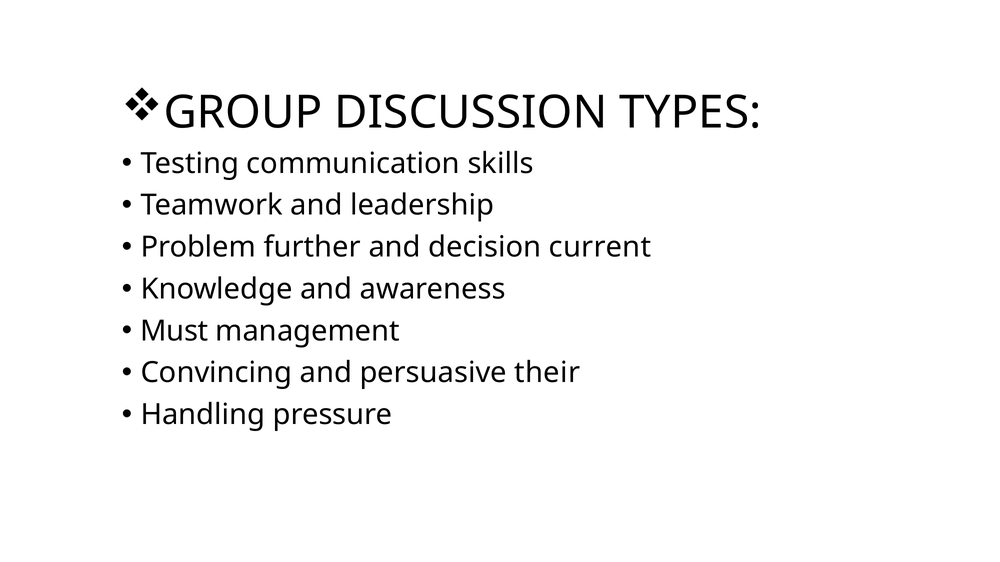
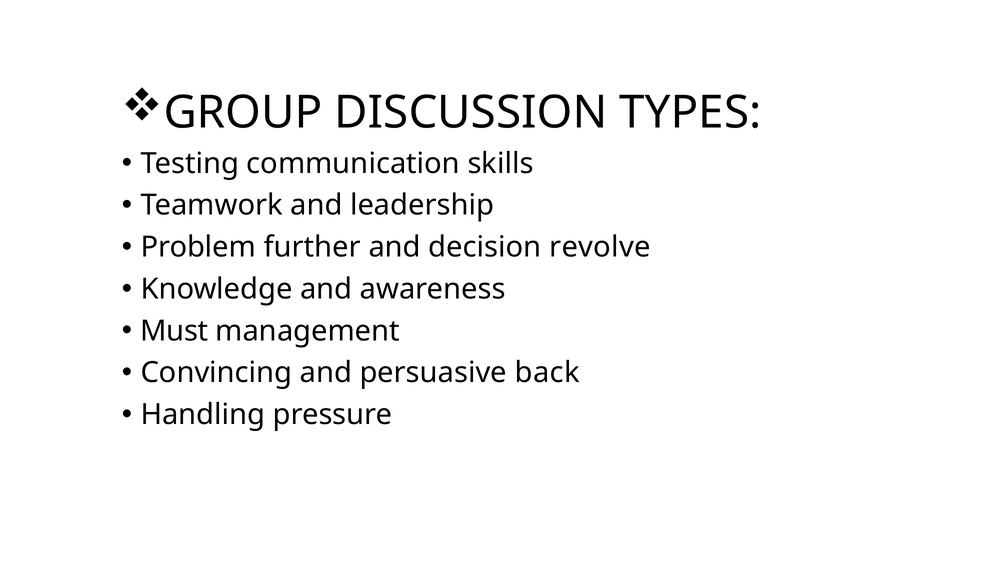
current: current -> revolve
their: their -> back
